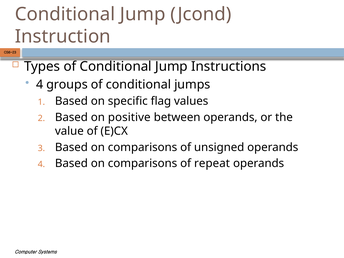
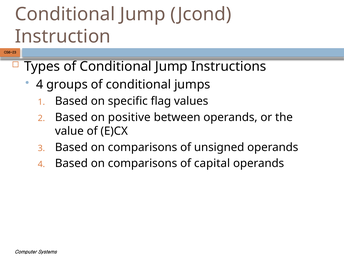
repeat: repeat -> capital
